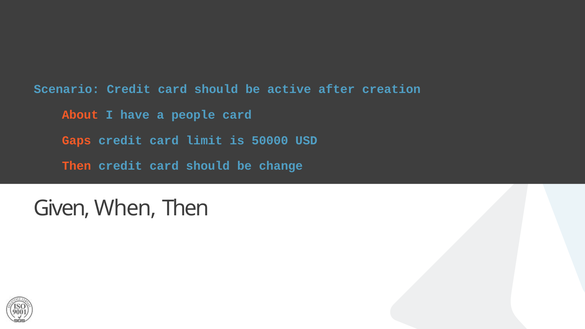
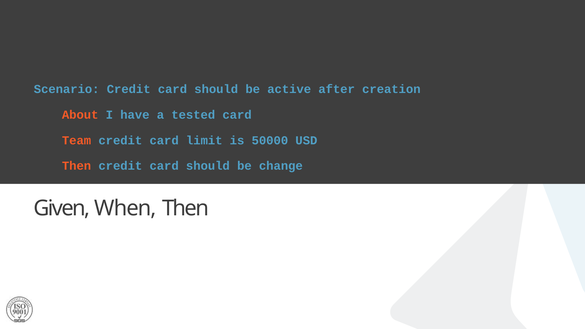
people: people -> tested
Gaps: Gaps -> Team
